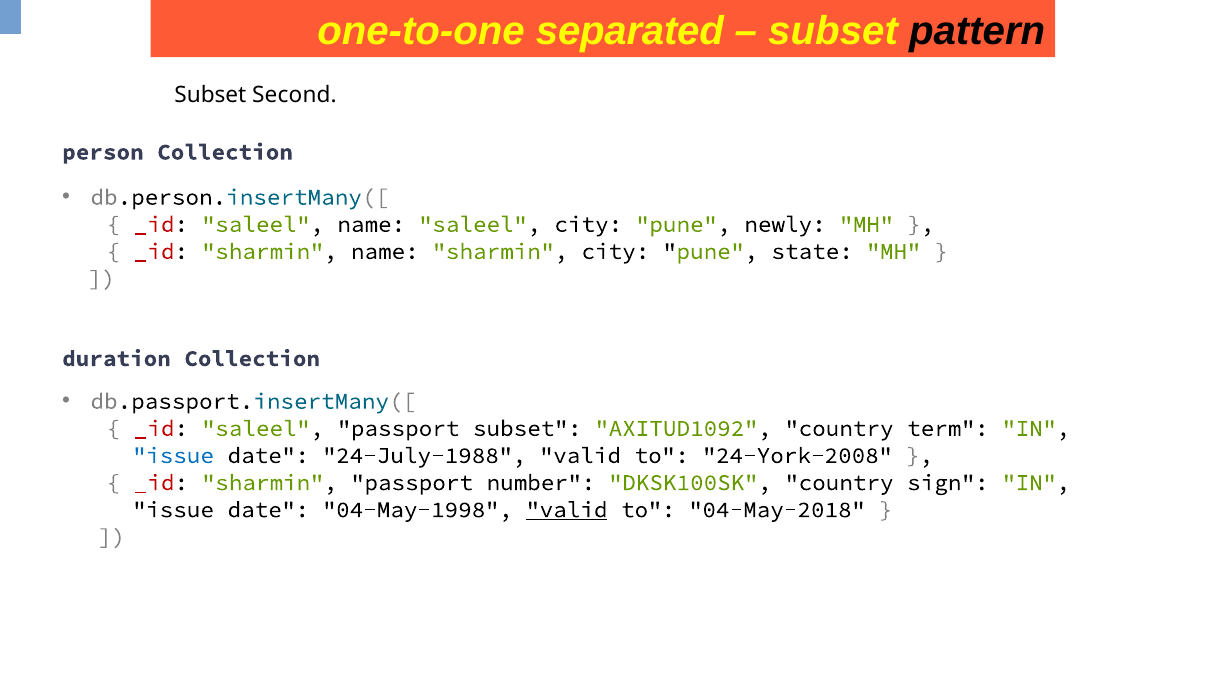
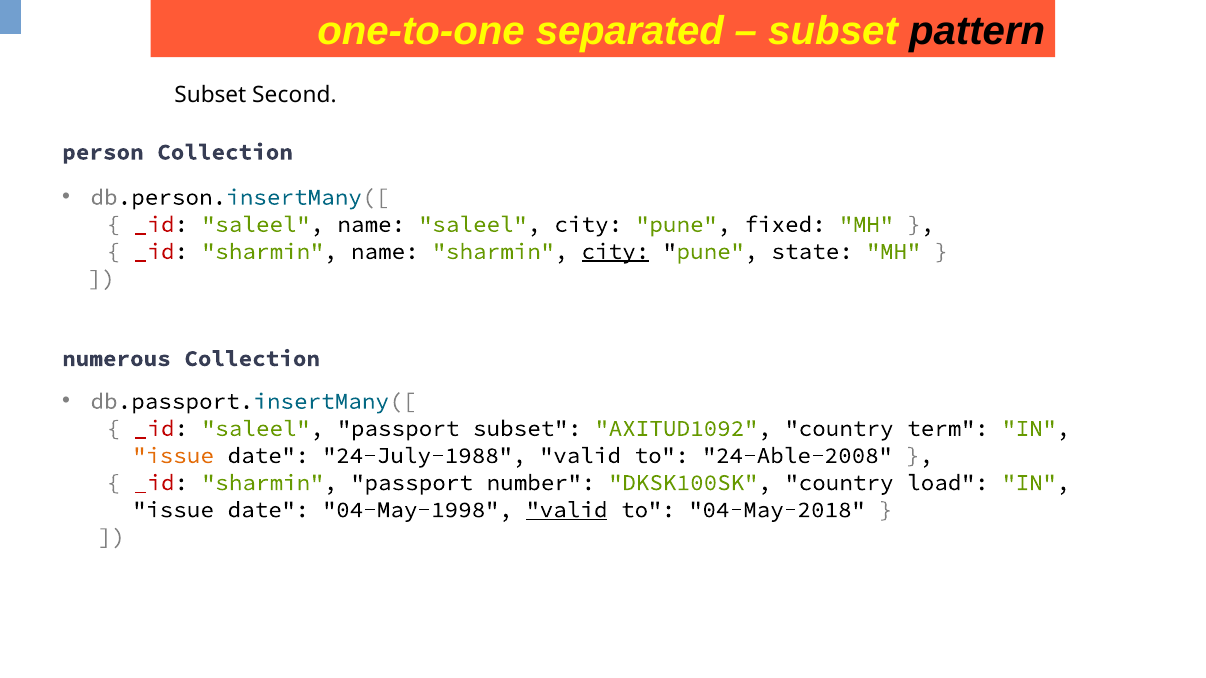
newly: newly -> fixed
city at (615, 252) underline: none -> present
duration: duration -> numerous
issue at (173, 456) colour: blue -> orange
24-York-2008: 24-York-2008 -> 24-Able-2008
sign: sign -> load
